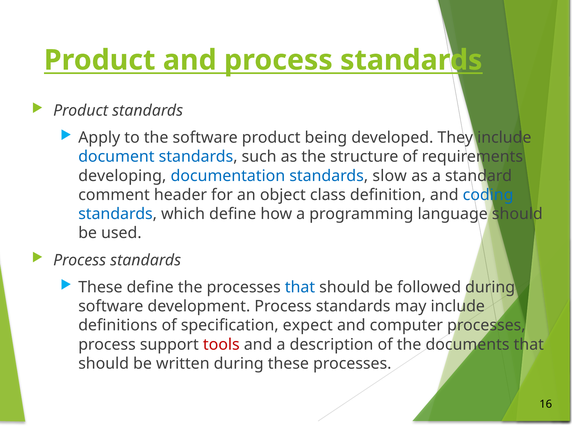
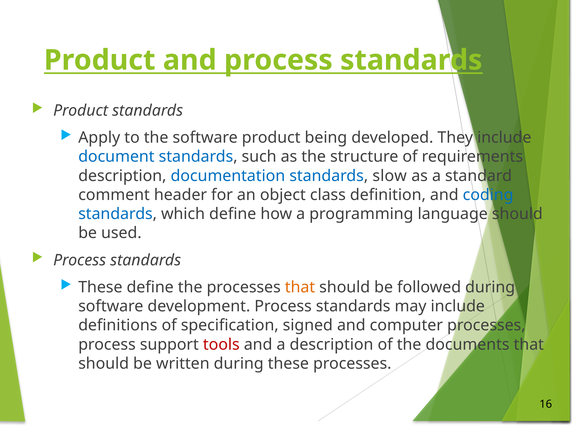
developing at (122, 176): developing -> description
that at (300, 287) colour: blue -> orange
expect: expect -> signed
